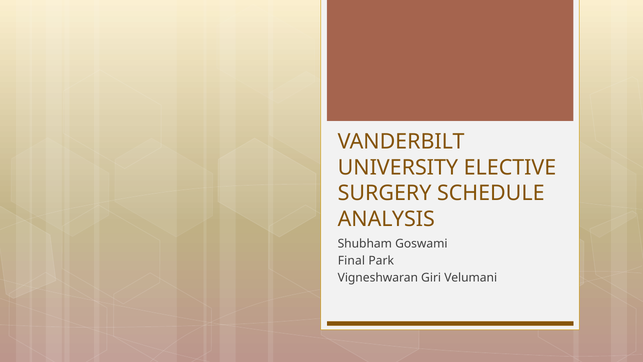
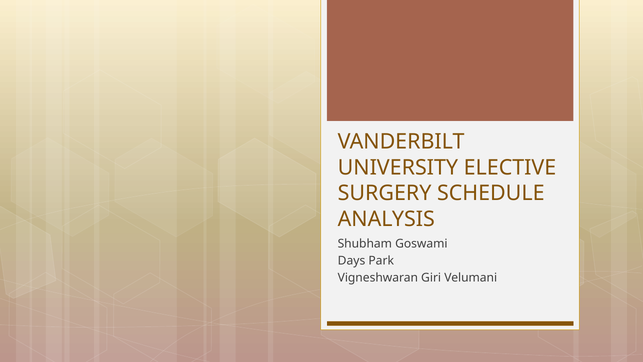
Final: Final -> Days
